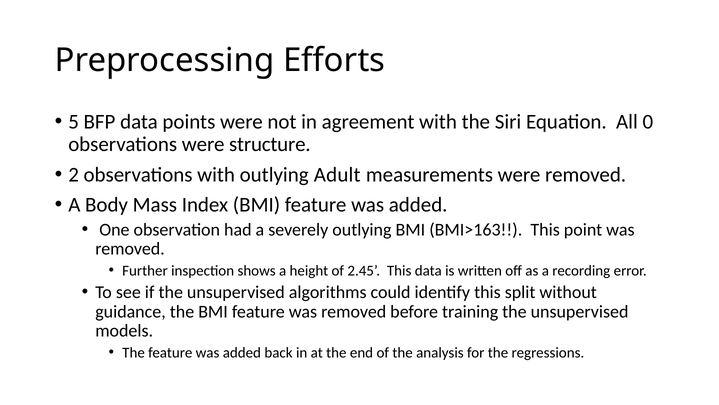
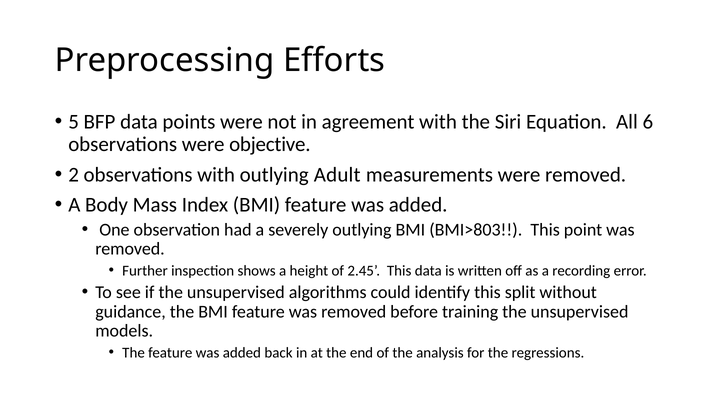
0: 0 -> 6
structure: structure -> objective
BMI>163: BMI>163 -> BMI>803
